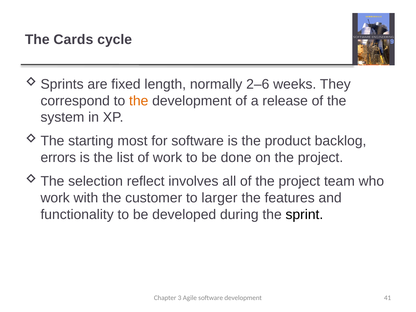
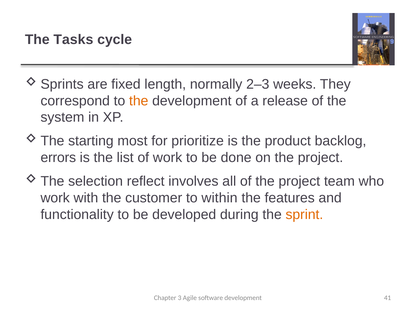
Cards: Cards -> Tasks
2–6: 2–6 -> 2–3
for software: software -> prioritize
larger: larger -> within
sprint colour: black -> orange
